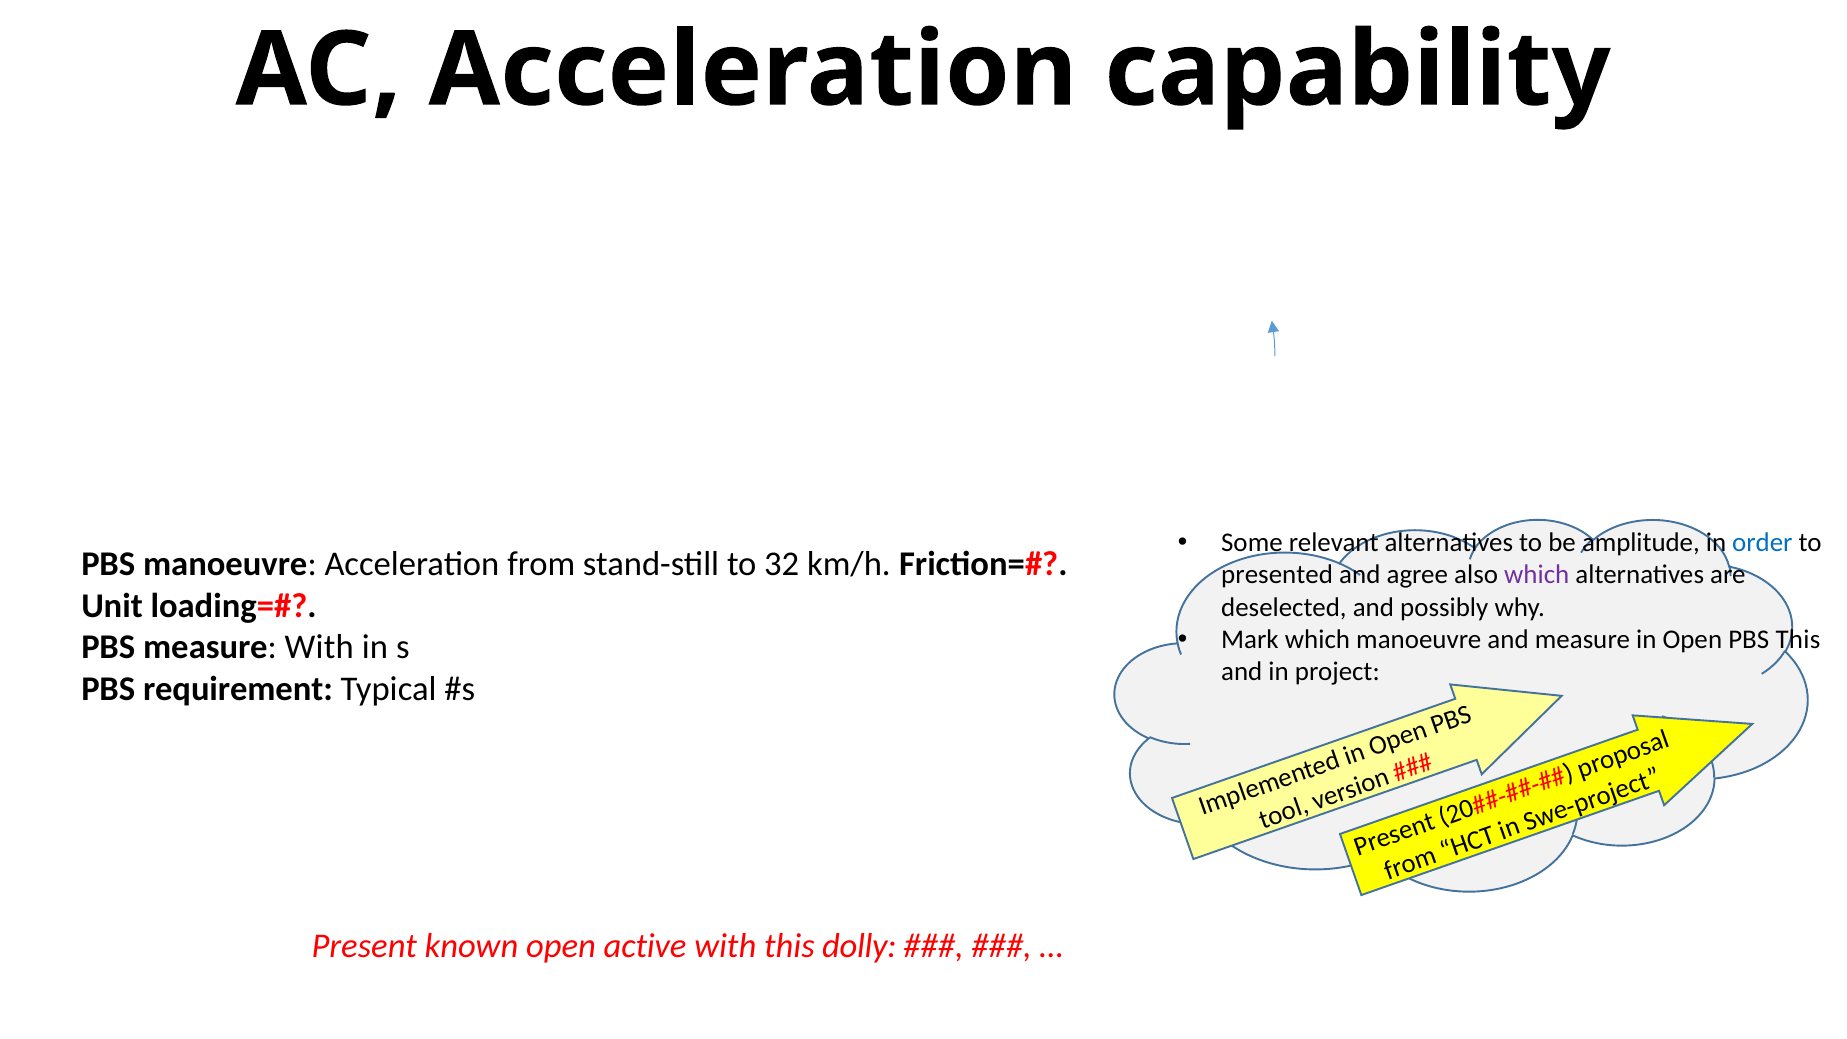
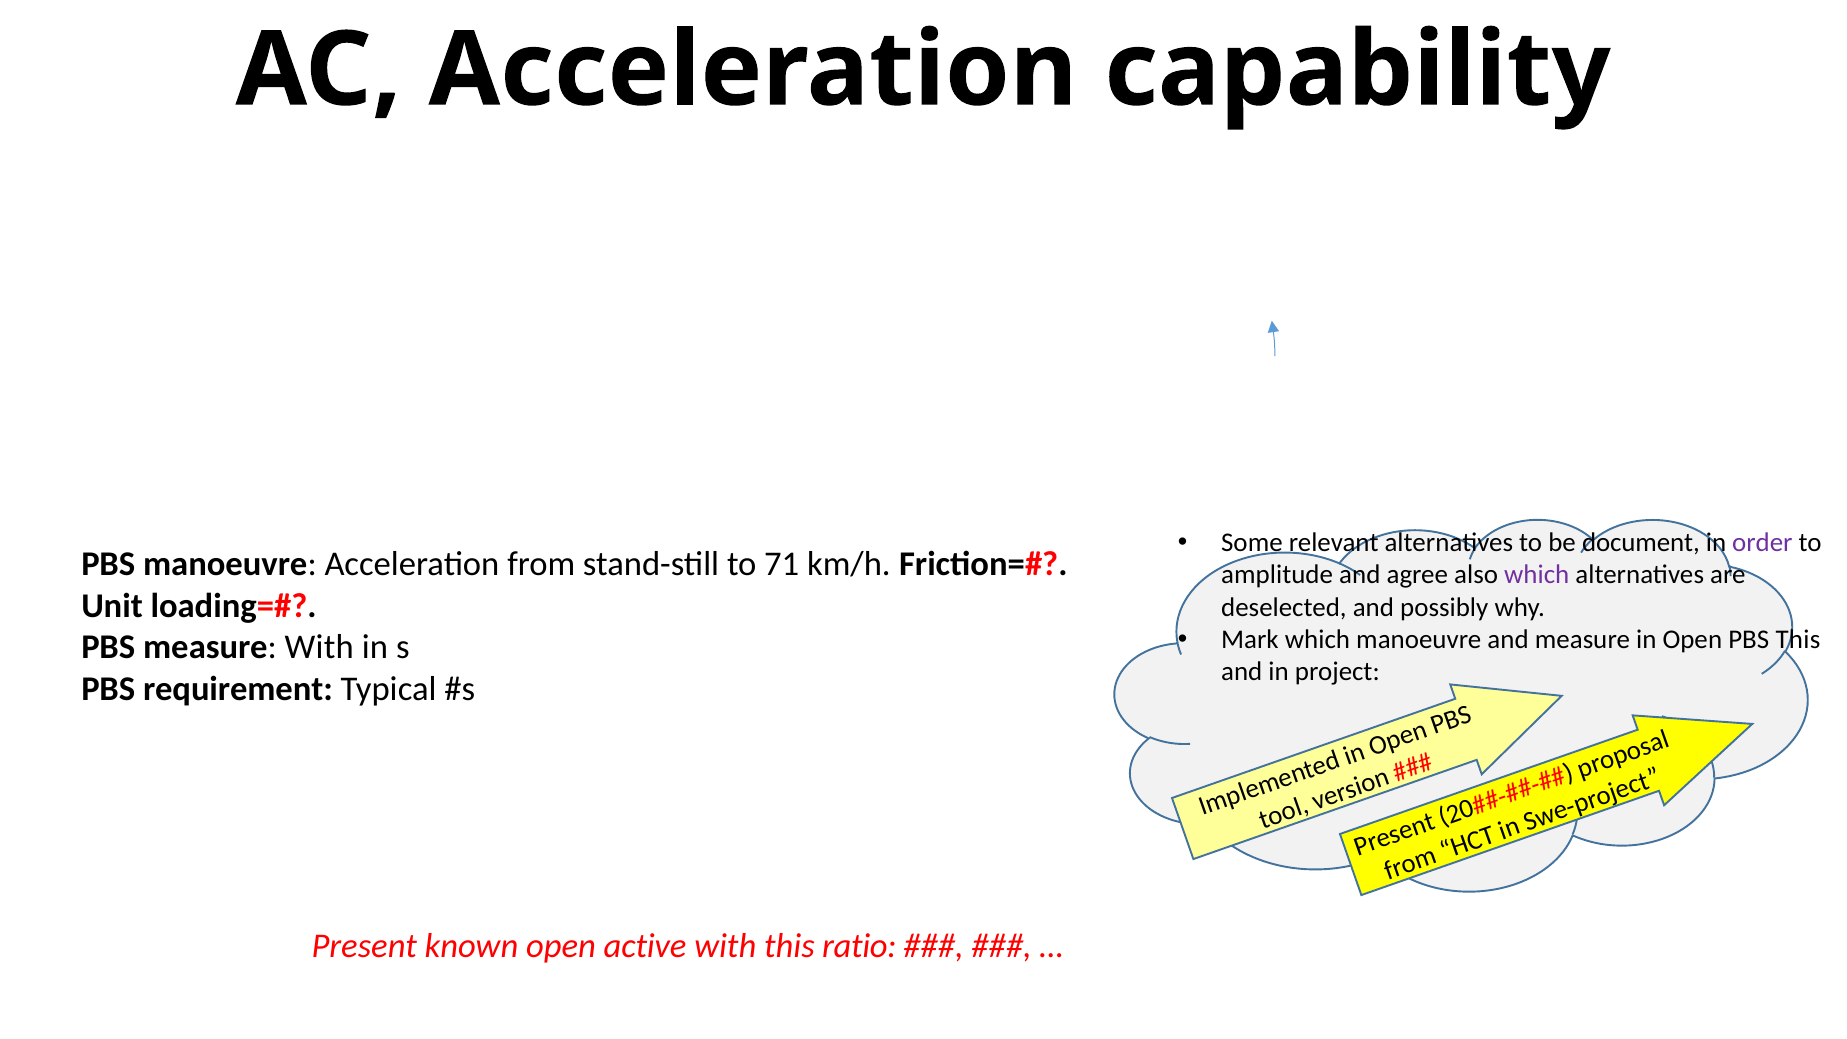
amplitude: amplitude -> document
order colour: blue -> purple
32: 32 -> 71
presented: presented -> amplitude
dolly: dolly -> ratio
